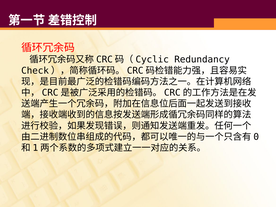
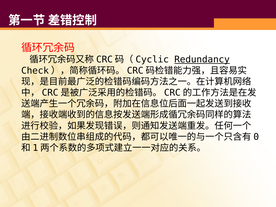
Redundancy underline: none -> present
